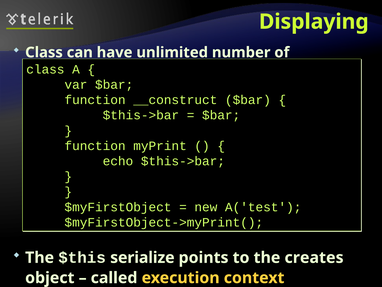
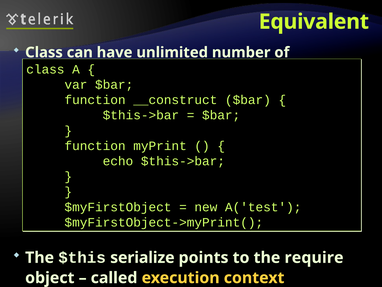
Displaying: Displaying -> Equivalent
creates: creates -> require
